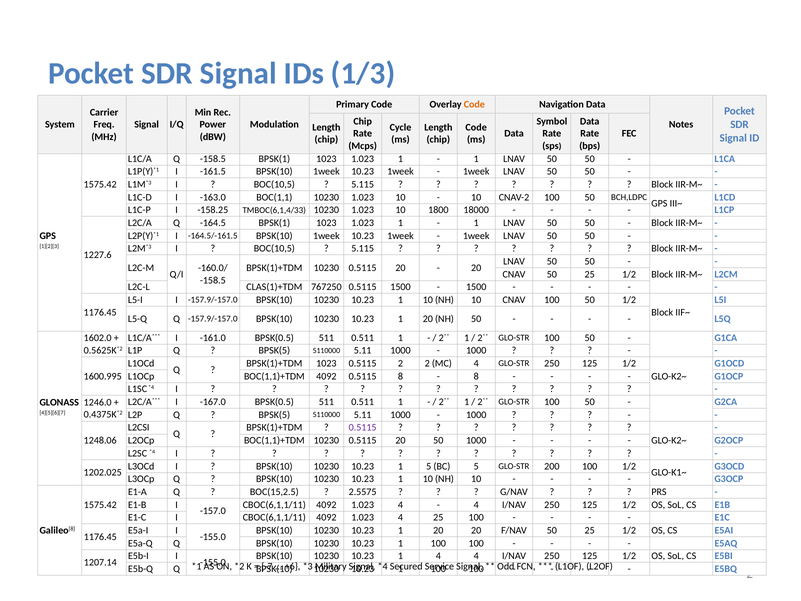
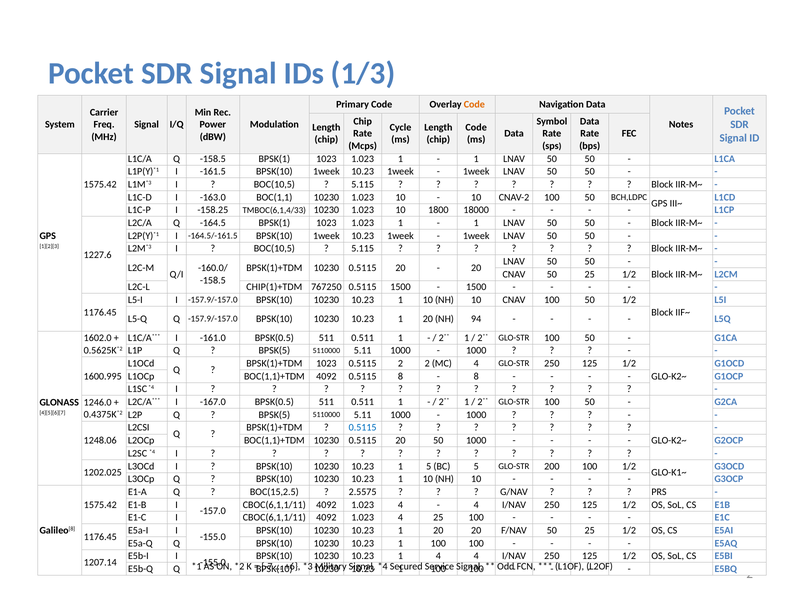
CLAS(1)+TDM: CLAS(1)+TDM -> CHIP(1)+TDM
NH 50: 50 -> 94
0.5115 at (363, 427) colour: purple -> blue
